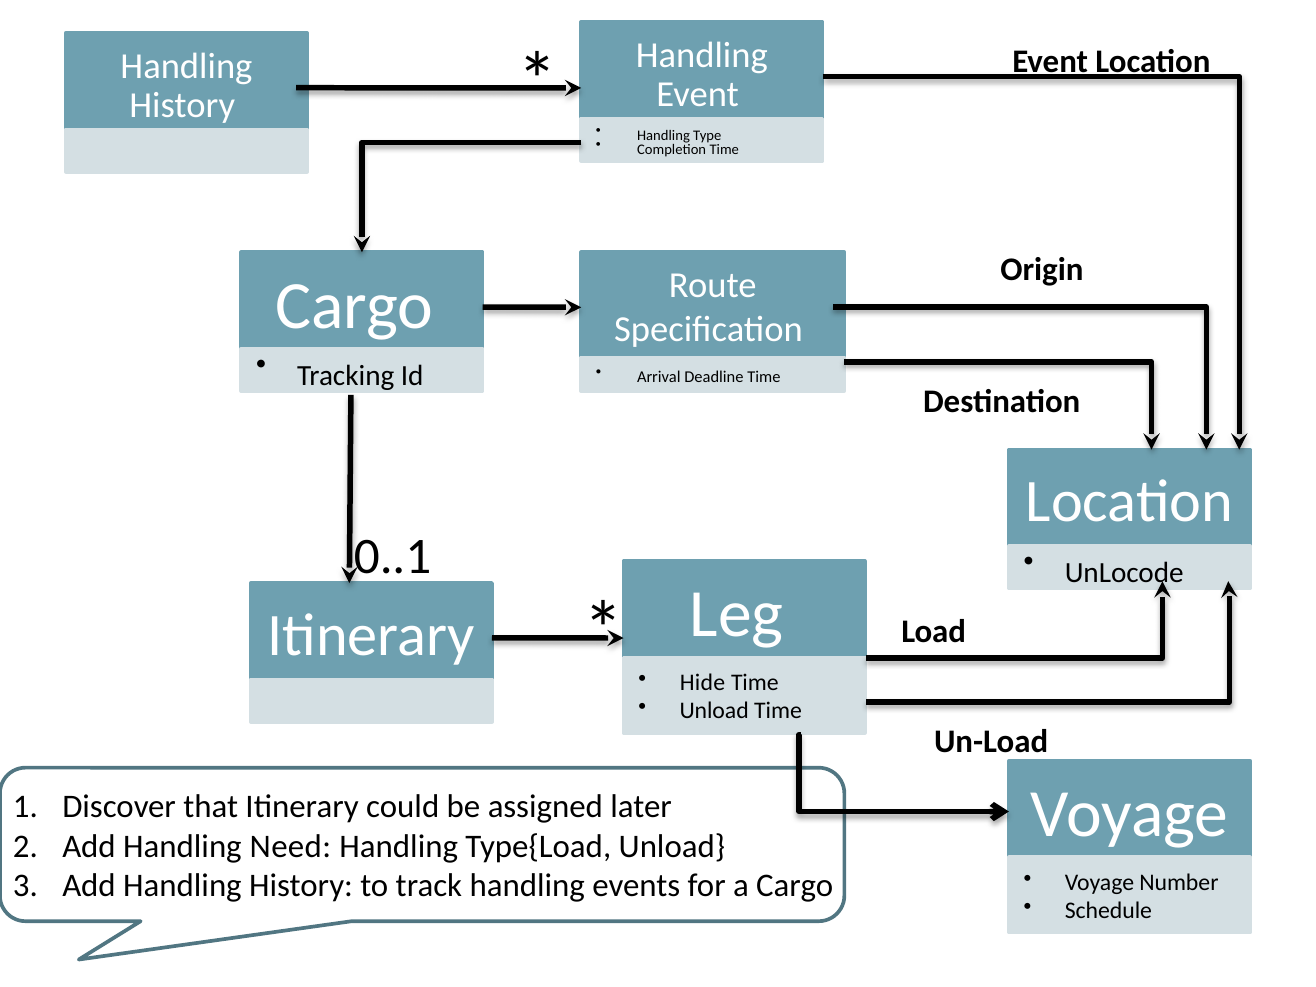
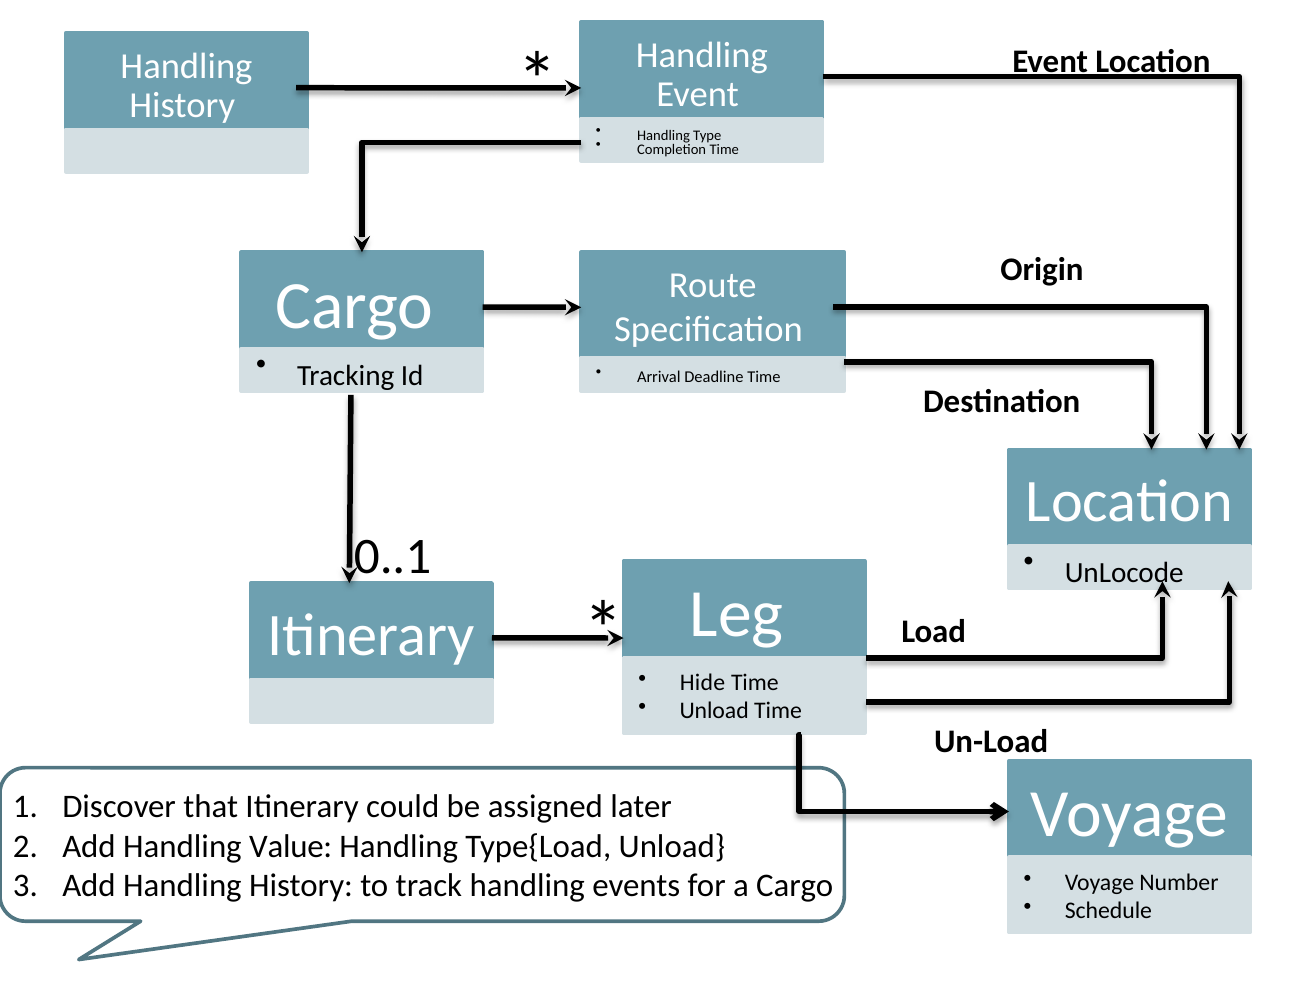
Need: Need -> Value
